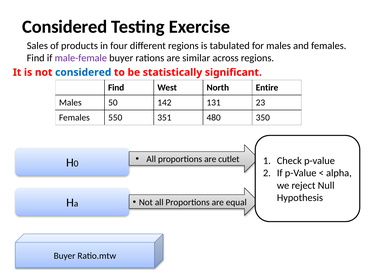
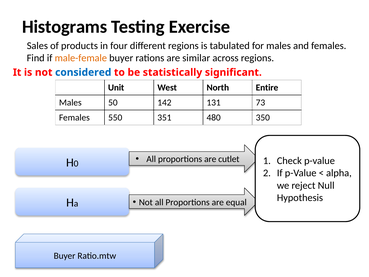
Considered at (65, 27): Considered -> Histograms
male-female colour: purple -> orange
Find at (116, 88): Find -> Unit
23: 23 -> 73
